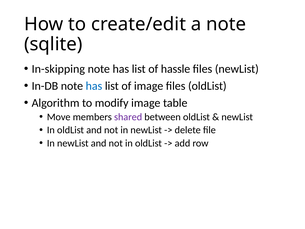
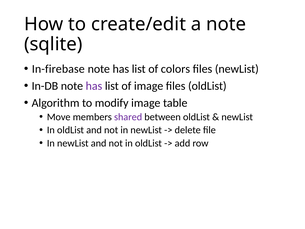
In-skipping: In-skipping -> In-firebase
hassle: hassle -> colors
has at (94, 86) colour: blue -> purple
